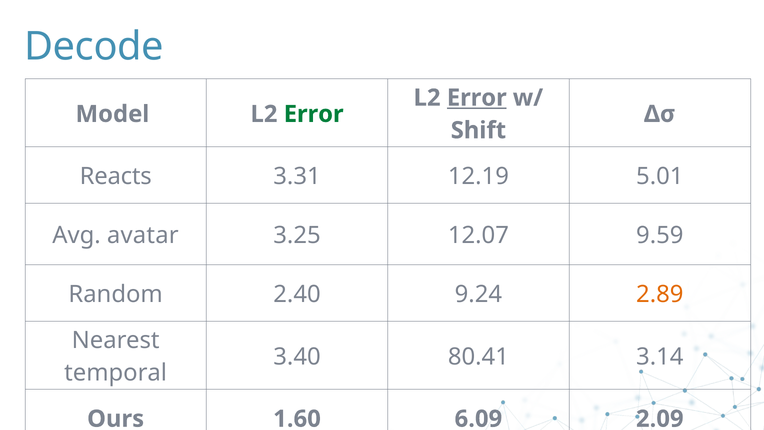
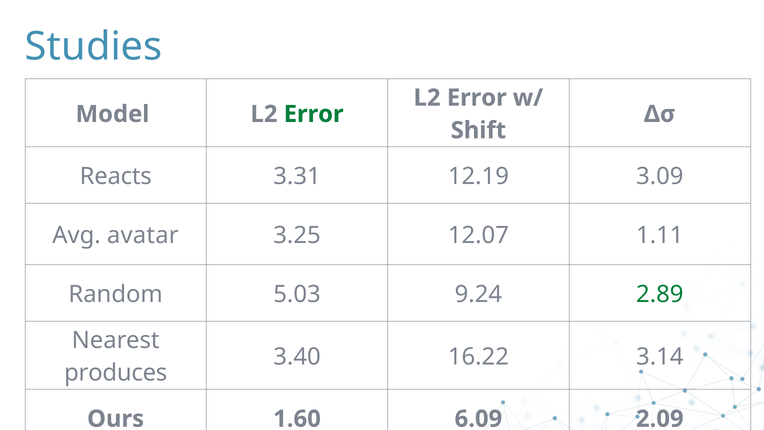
Decode: Decode -> Studies
Error at (477, 98) underline: present -> none
5.01: 5.01 -> 3.09
9.59: 9.59 -> 1.11
2.40: 2.40 -> 5.03
2.89 colour: orange -> green
80.41: 80.41 -> 16.22
temporal: temporal -> produces
